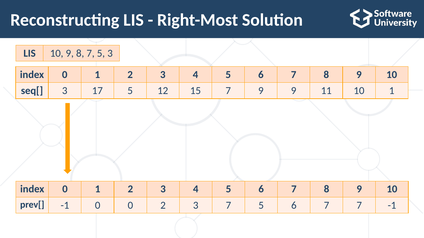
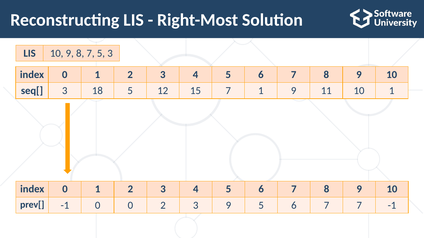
17: 17 -> 18
7 9: 9 -> 1
3 7: 7 -> 9
